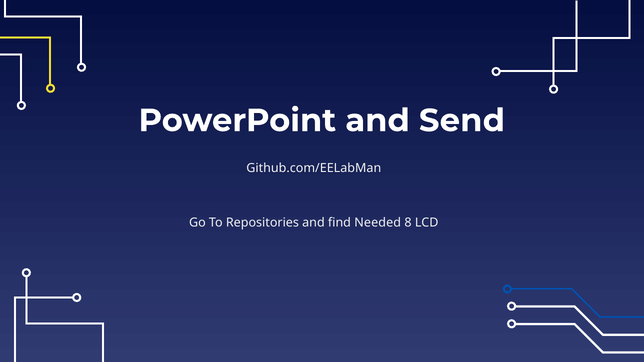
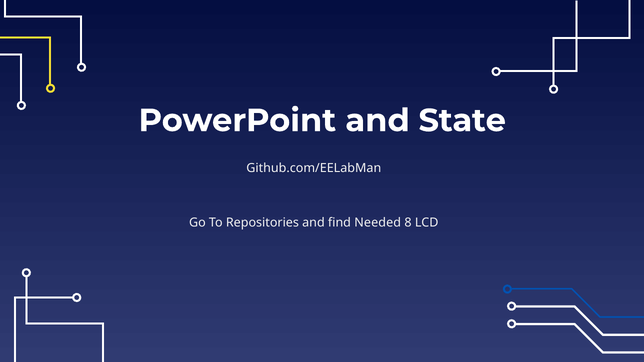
Send: Send -> State
